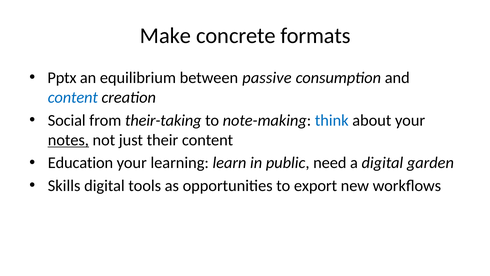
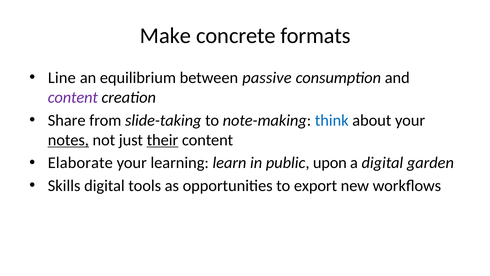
Pptx: Pptx -> Line
content at (73, 97) colour: blue -> purple
Social: Social -> Share
their-taking: their-taking -> slide-taking
their underline: none -> present
Education: Education -> Elaborate
need: need -> upon
